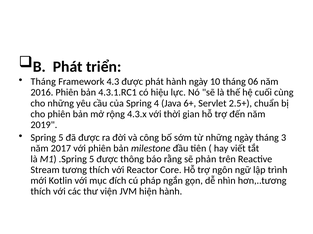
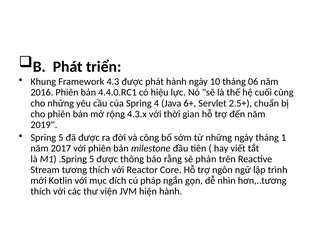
Tháng at (43, 82): Tháng -> Khung
4.3.1.RC1: 4.3.1.RC1 -> 4.4.0.RC1
3: 3 -> 1
